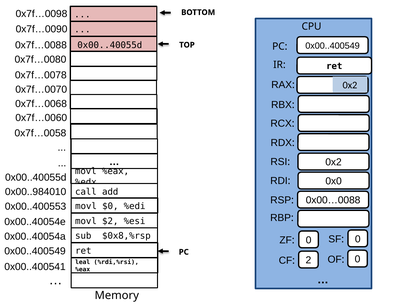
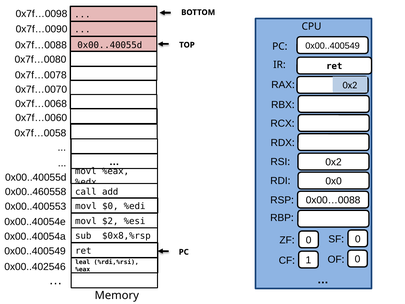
0x00..984010: 0x00..984010 -> 0x00..460558
2: 2 -> 1
0x00..400541: 0x00..400541 -> 0x00..402546
